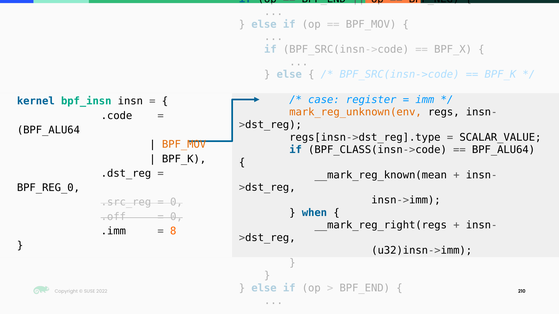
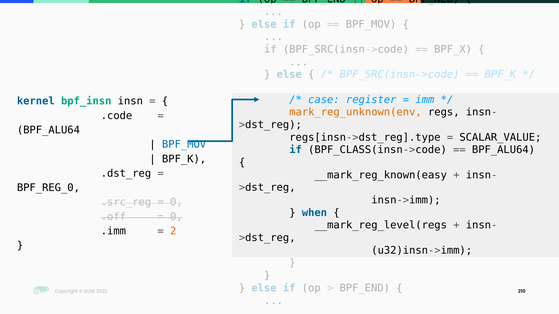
BPF_MOV at (184, 145) colour: orange -> blue
__mark_reg_known(mean: __mark_reg_known(mean -> __mark_reg_known(easy
__mark_reg_right(regs: __mark_reg_right(regs -> __mark_reg_level(regs
8: 8 -> 2
